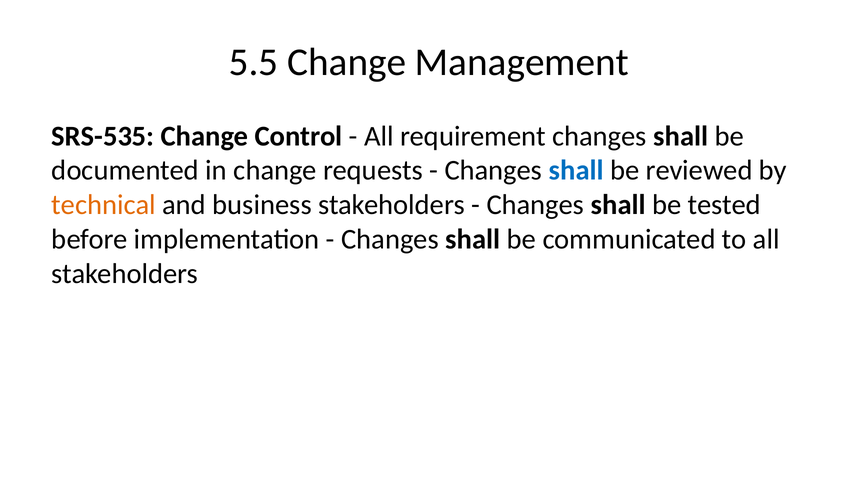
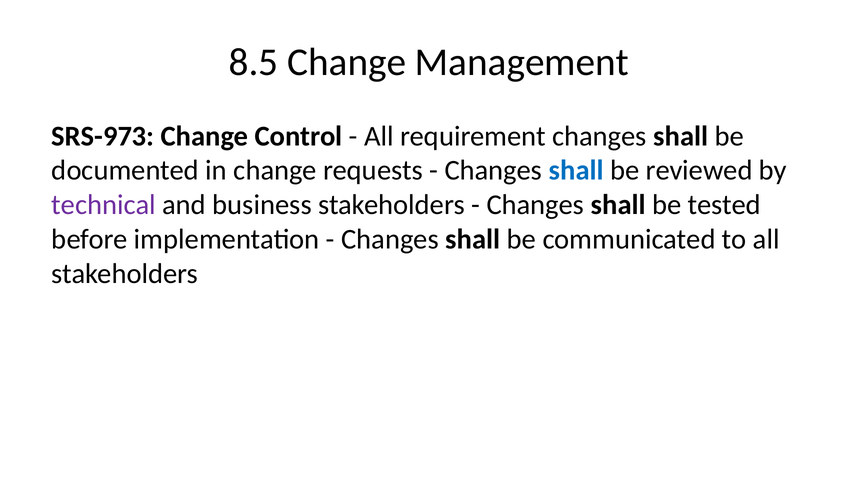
5.5: 5.5 -> 8.5
SRS-535: SRS-535 -> SRS-973
technical colour: orange -> purple
